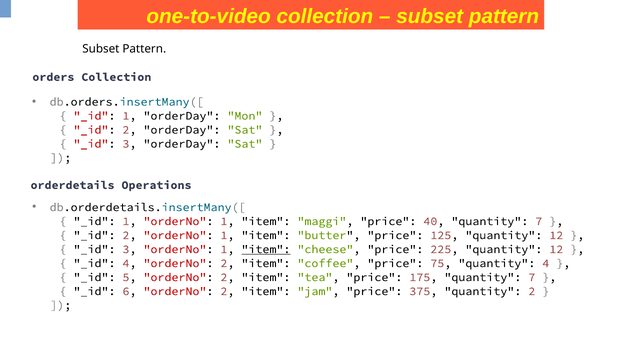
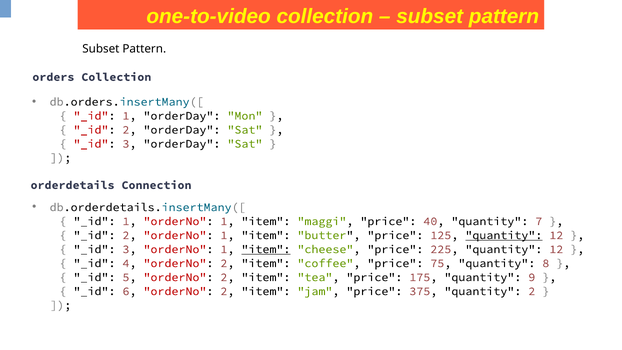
Operations: Operations -> Connection
quantity at (504, 235) underline: none -> present
quantity 4: 4 -> 8
175 quantity 7: 7 -> 9
